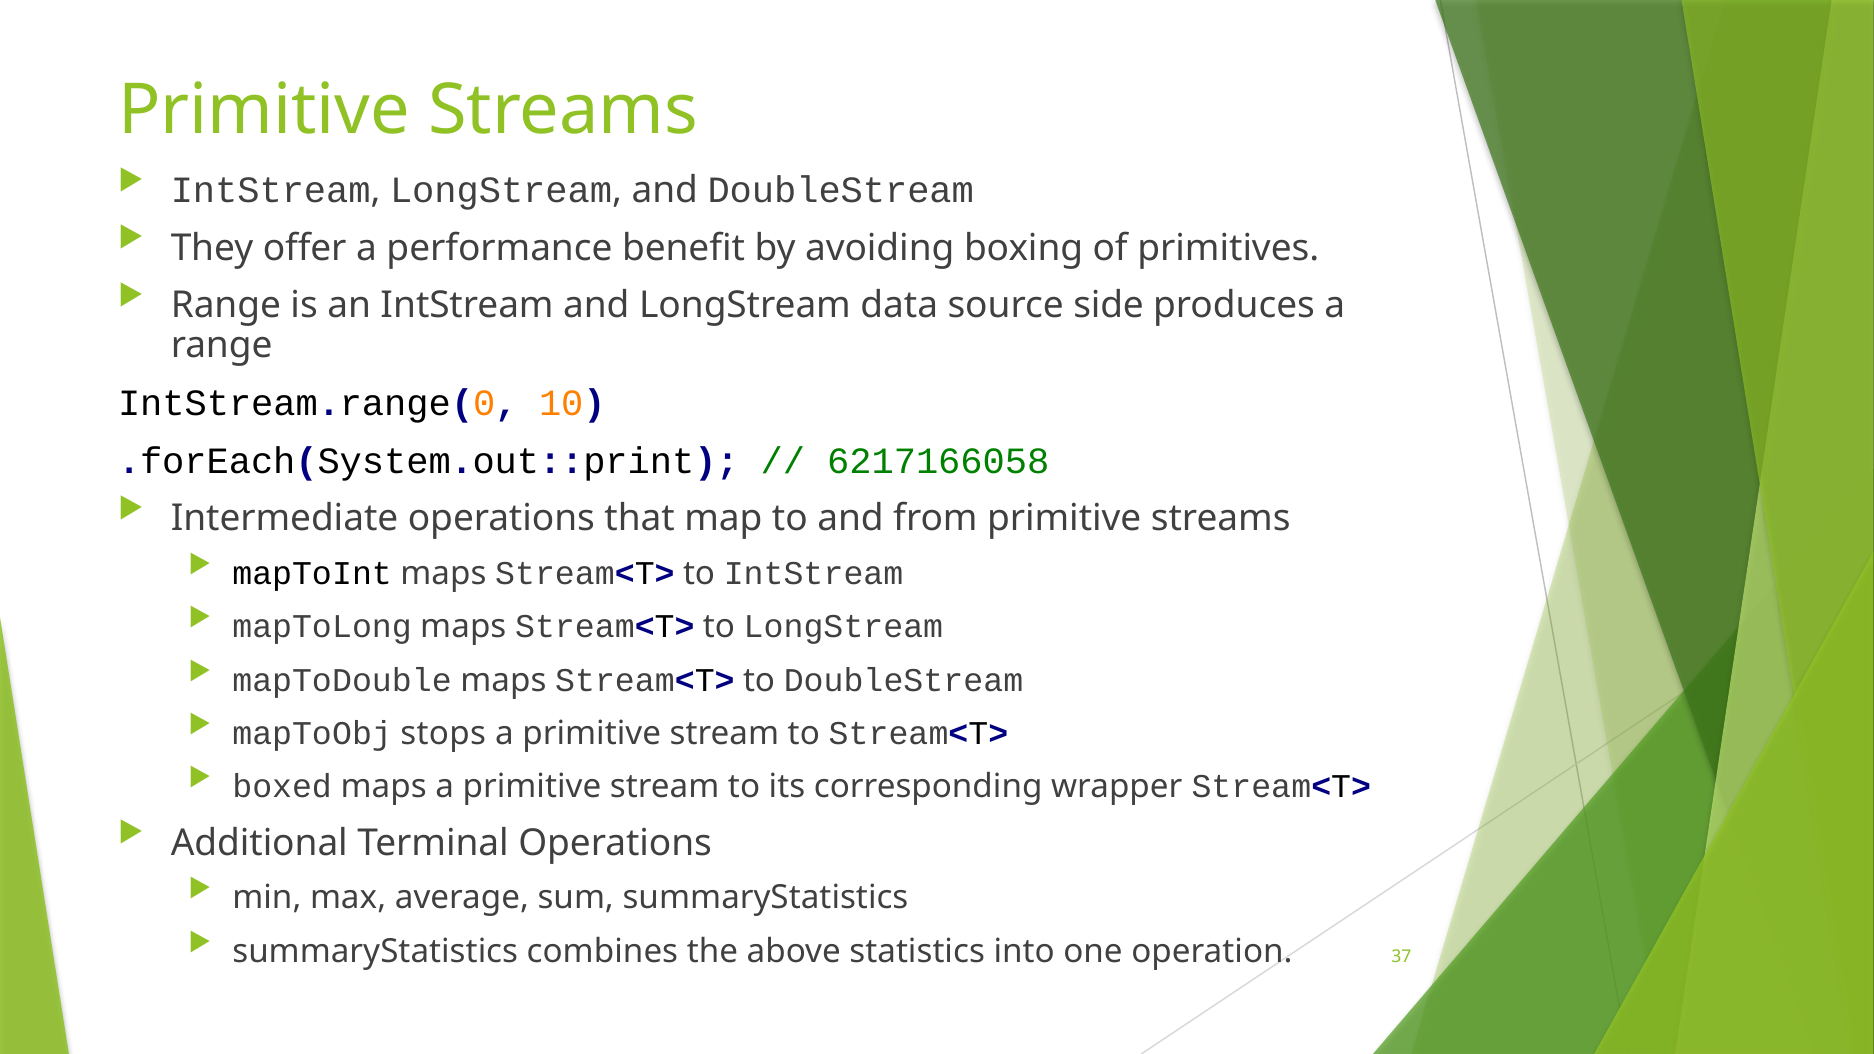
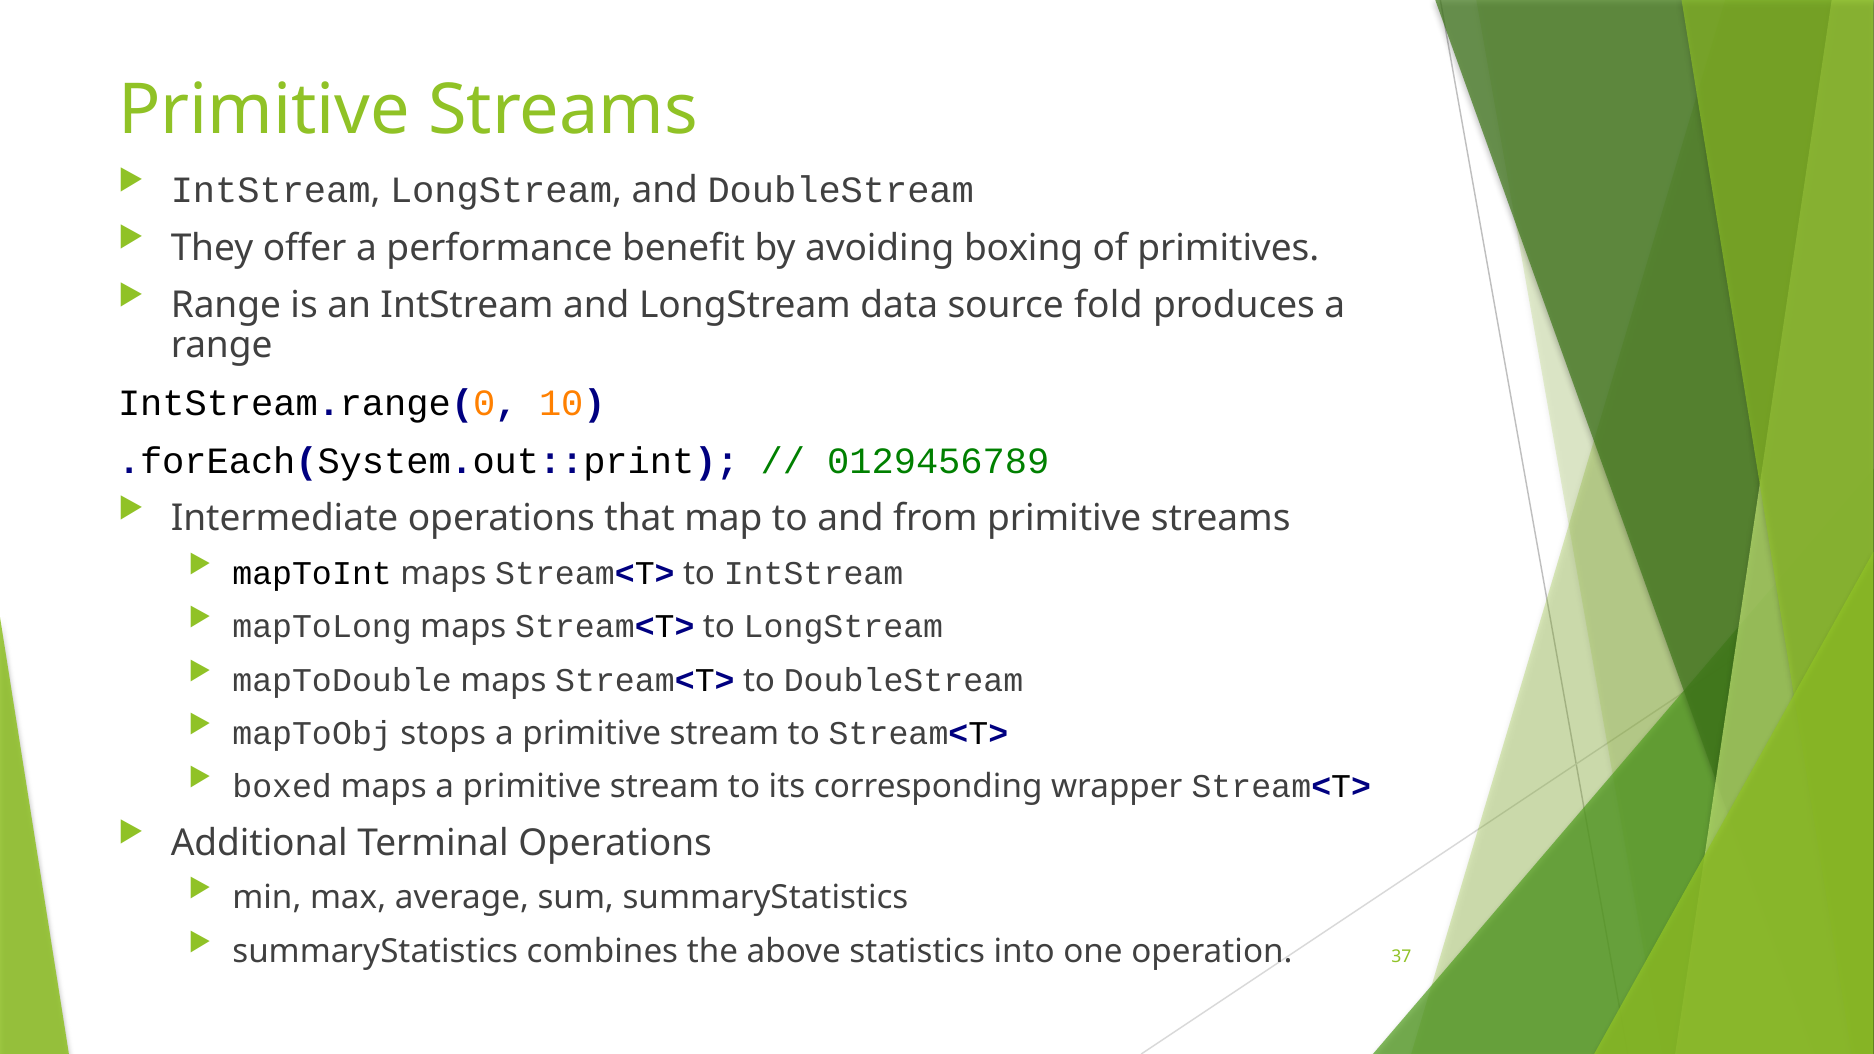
side: side -> fold
6217166058: 6217166058 -> 0129456789
